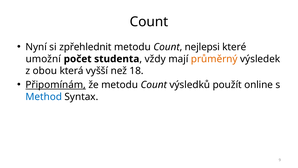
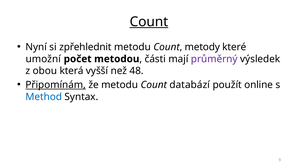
Count at (149, 22) underline: none -> present
nejlepsi: nejlepsi -> metody
studenta: studenta -> metodou
vždy: vždy -> části
průměrný colour: orange -> purple
18: 18 -> 48
výsledků: výsledků -> databází
